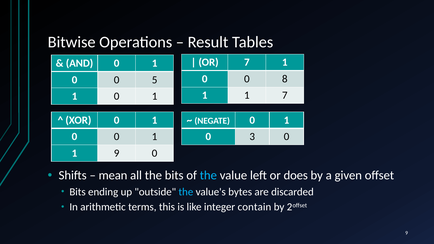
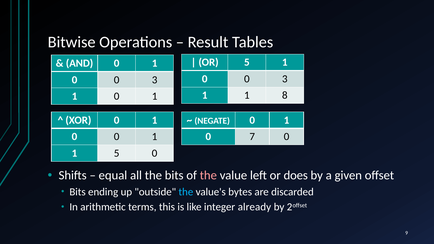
OR 7: 7 -> 5
8 at (285, 79): 8 -> 3
5 at (155, 80): 5 -> 3
1 7: 7 -> 8
3: 3 -> 7
1 9: 9 -> 5
mean: mean -> equal
the at (208, 176) colour: light blue -> pink
contain: contain -> already
